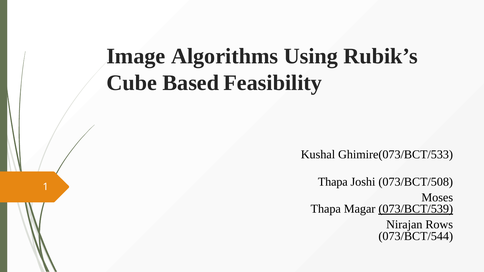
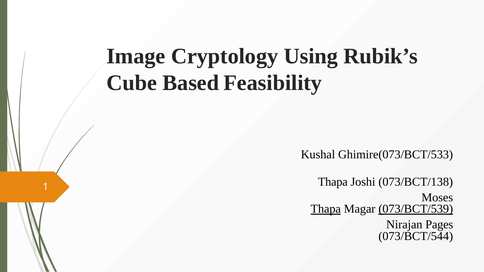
Algorithms: Algorithms -> Cryptology
073/BCT/508: 073/BCT/508 -> 073/BCT/138
Thapa at (326, 209) underline: none -> present
Rows: Rows -> Pages
